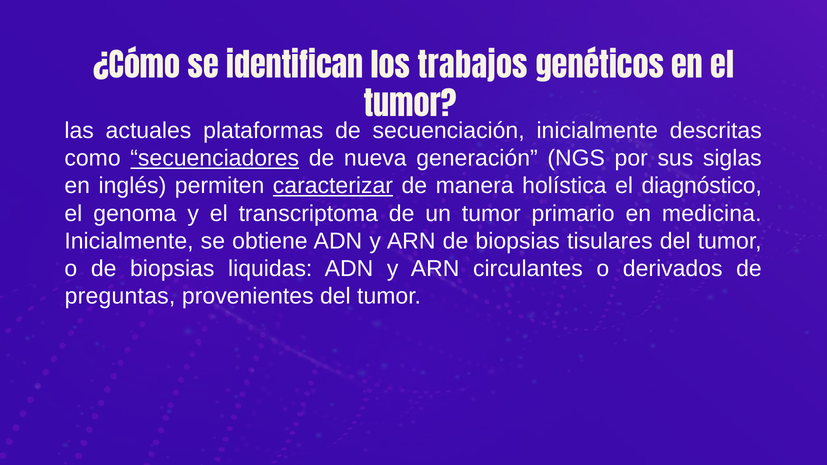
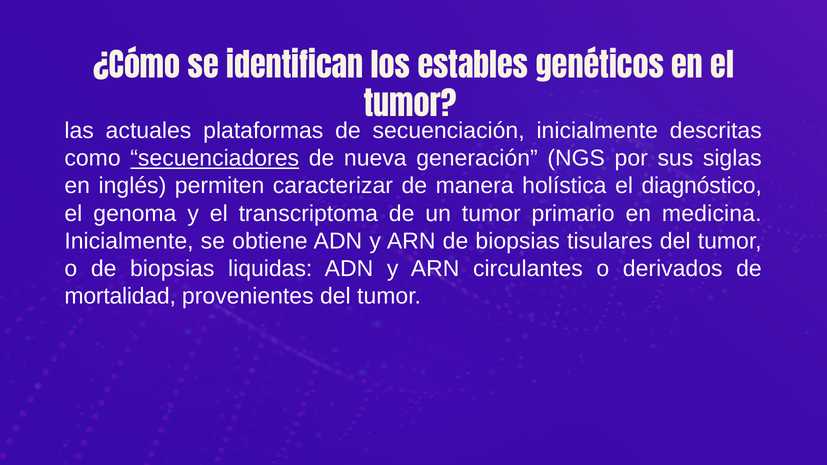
trabajos: trabajos -> estables
caracterizar underline: present -> none
preguntas: preguntas -> mortalidad
